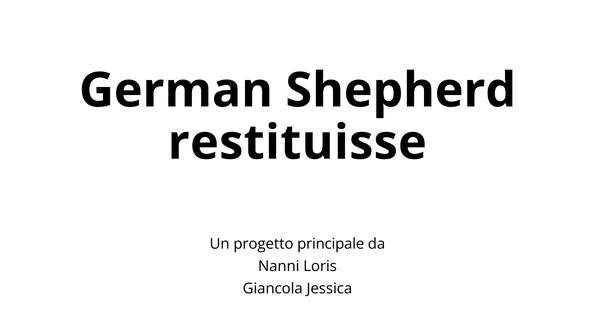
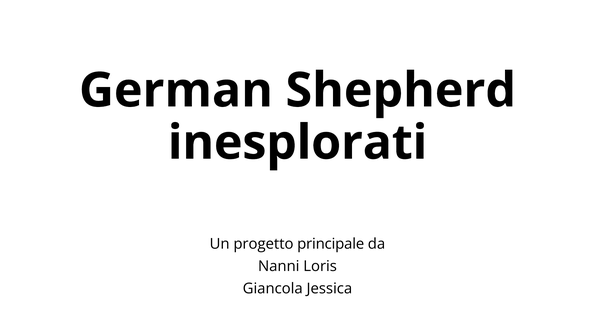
restituisse: restituisse -> inesplorati
